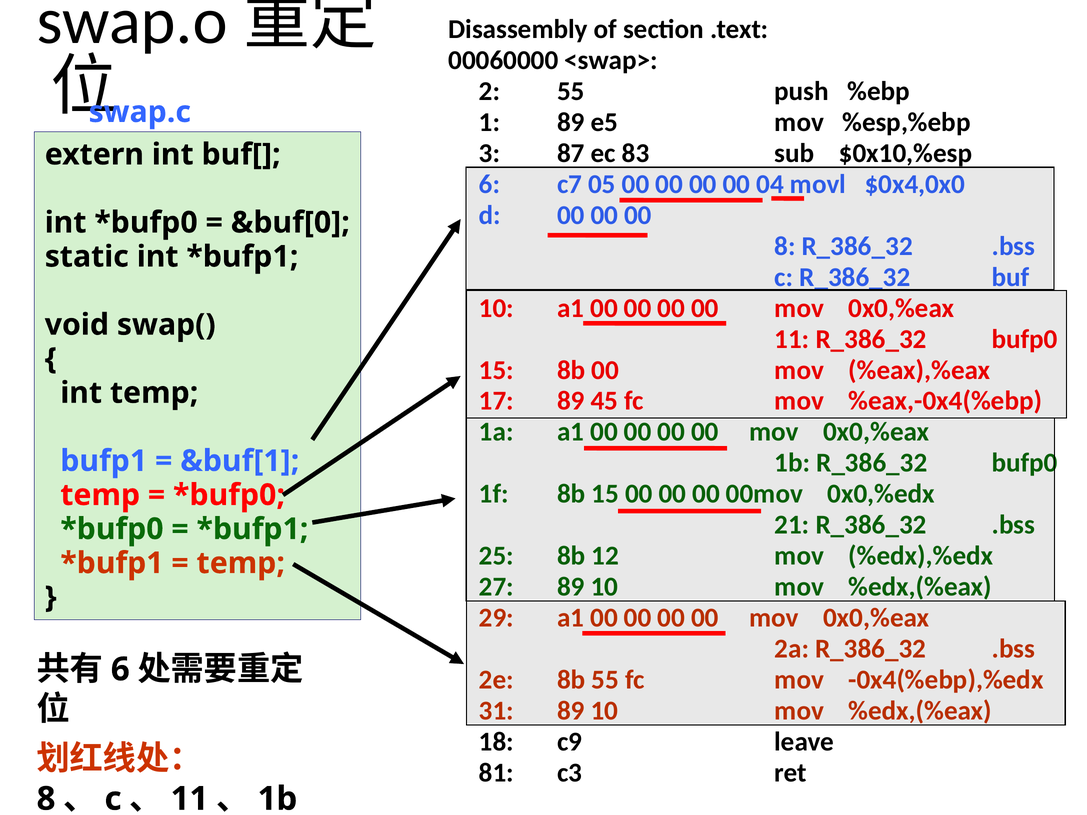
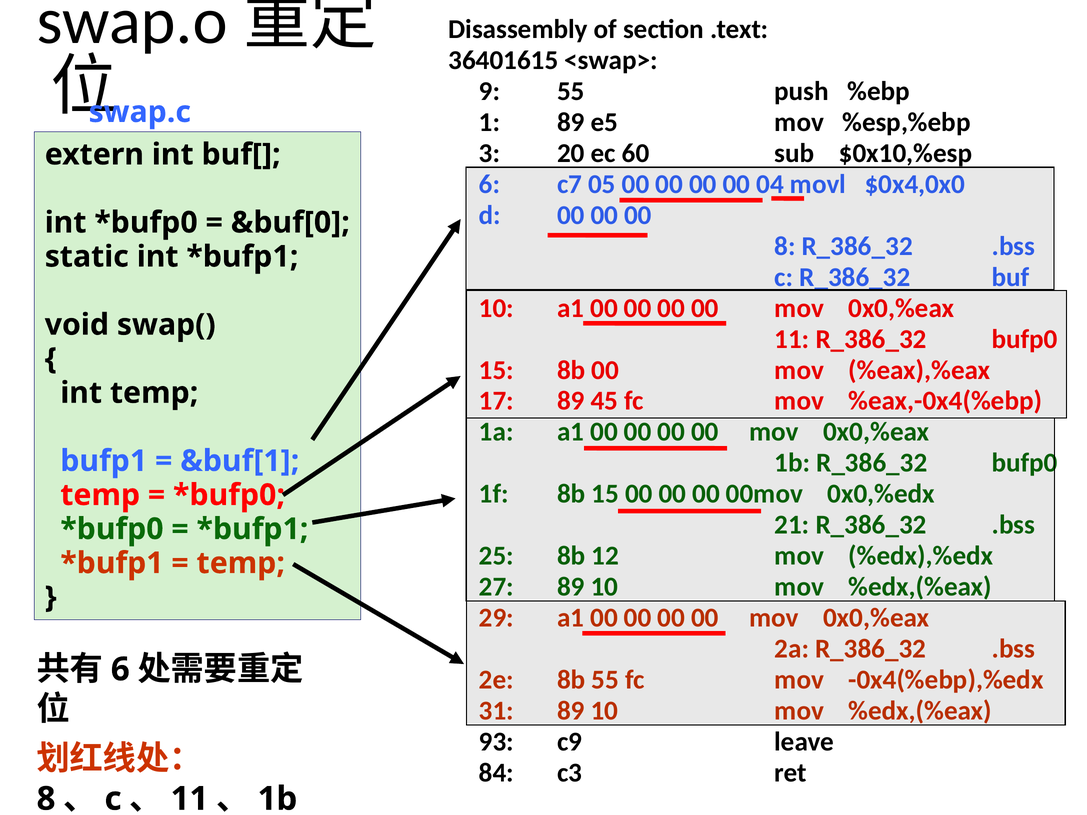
00060000: 00060000 -> 36401615
2: 2 -> 9
87: 87 -> 20
83: 83 -> 60
18: 18 -> 93
81: 81 -> 84
